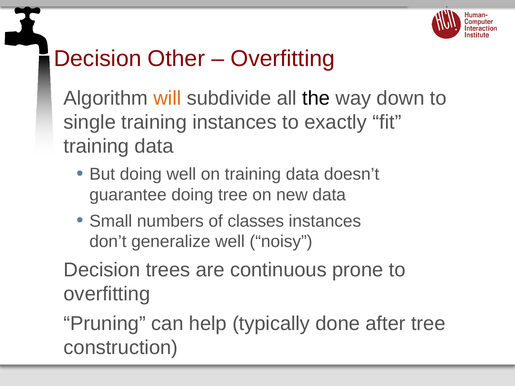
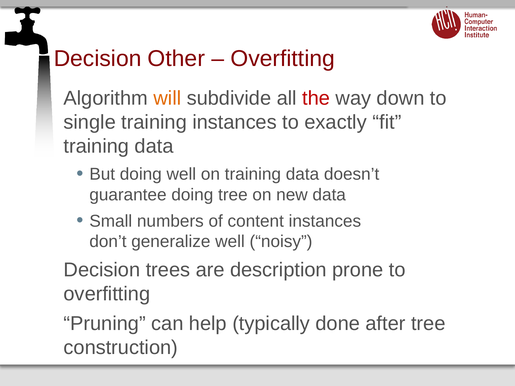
the colour: black -> red
classes: classes -> content
continuous: continuous -> description
